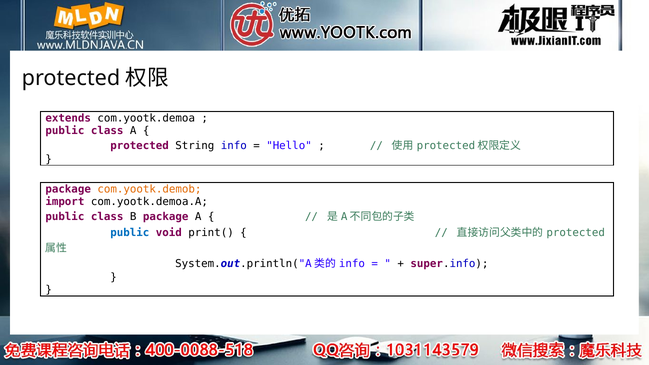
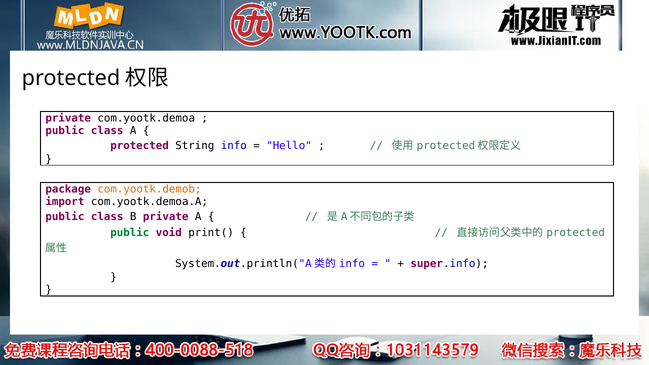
extends at (68, 118): extends -> private
B package: package -> private
public at (130, 233) colour: blue -> green
